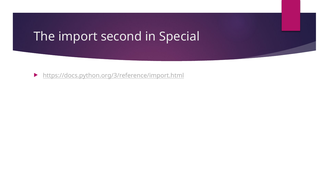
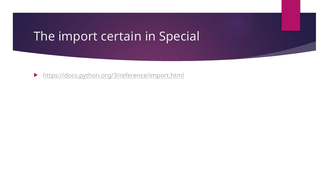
second: second -> certain
